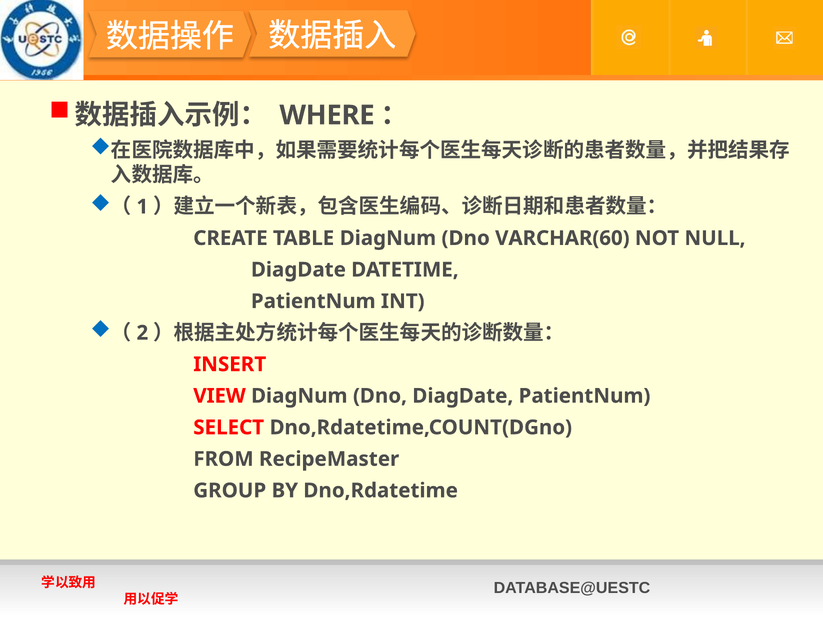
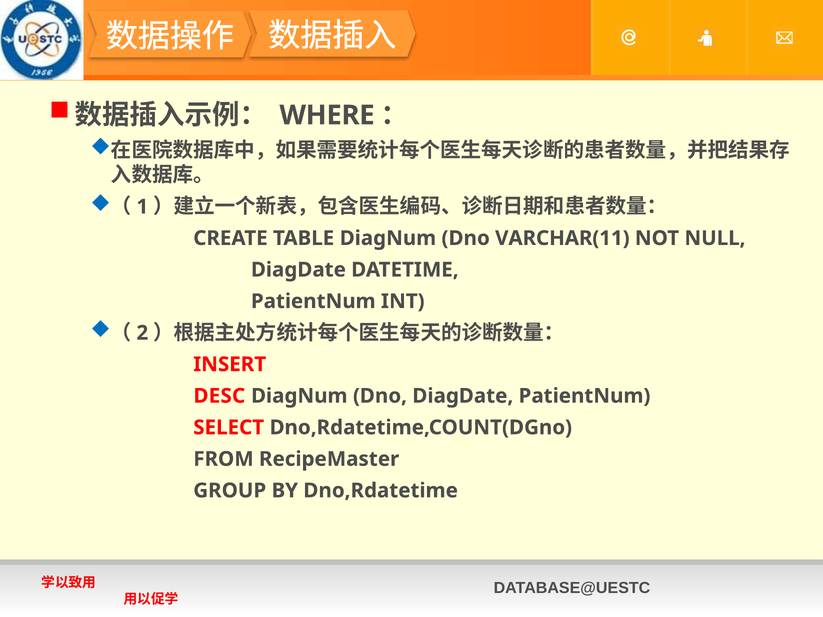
VARCHAR(60: VARCHAR(60 -> VARCHAR(11
VIEW: VIEW -> DESC
